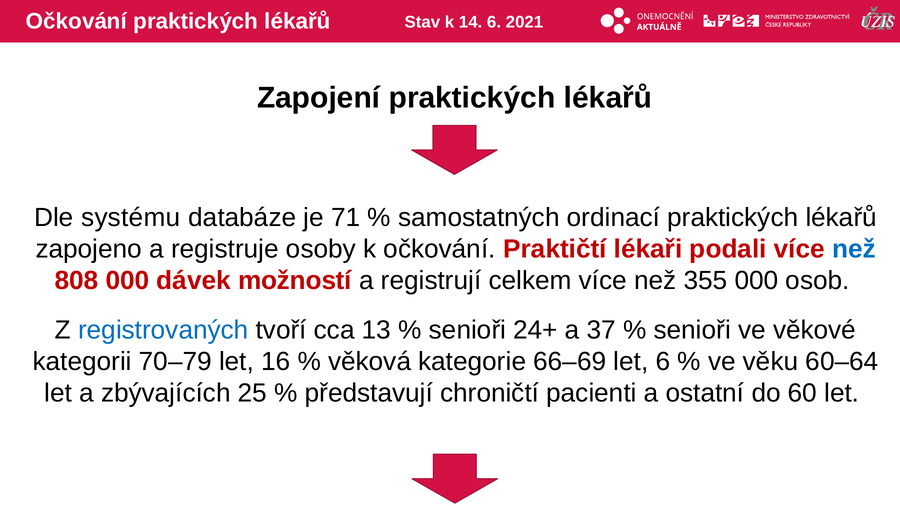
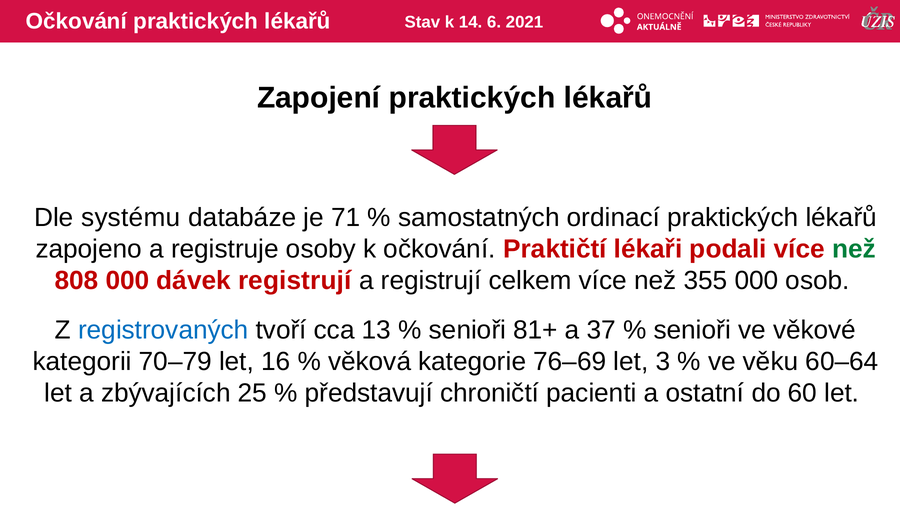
než at (854, 249) colour: blue -> green
dávek možností: možností -> registrují
24+: 24+ -> 81+
66–69: 66–69 -> 76–69
let 6: 6 -> 3
